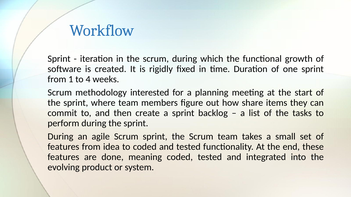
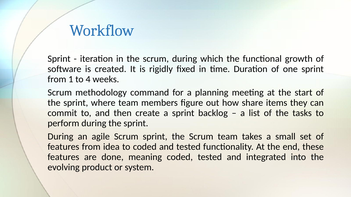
interested: interested -> command
